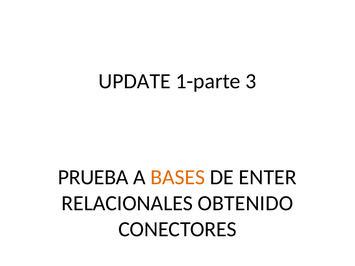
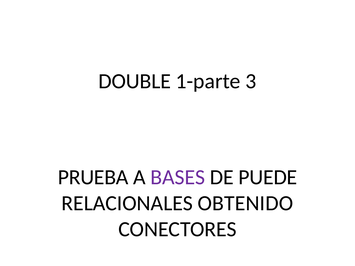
UPDATE: UPDATE -> DOUBLE
BASES colour: orange -> purple
ENTER: ENTER -> PUEDE
